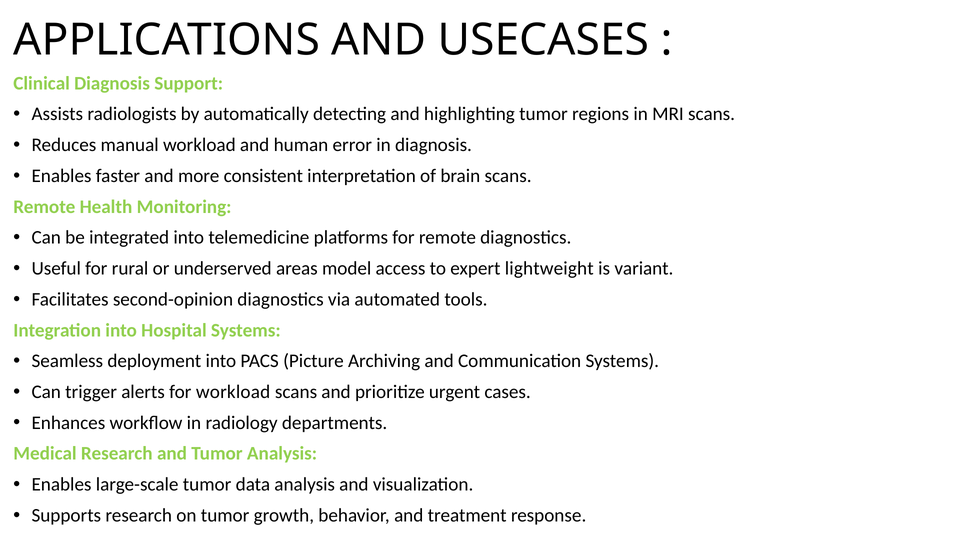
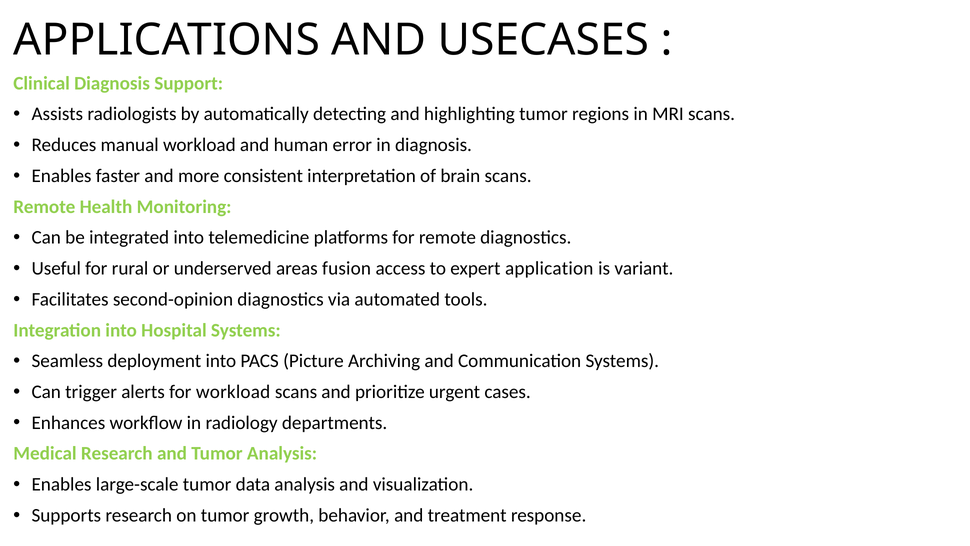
model: model -> fusion
lightweight: lightweight -> application
